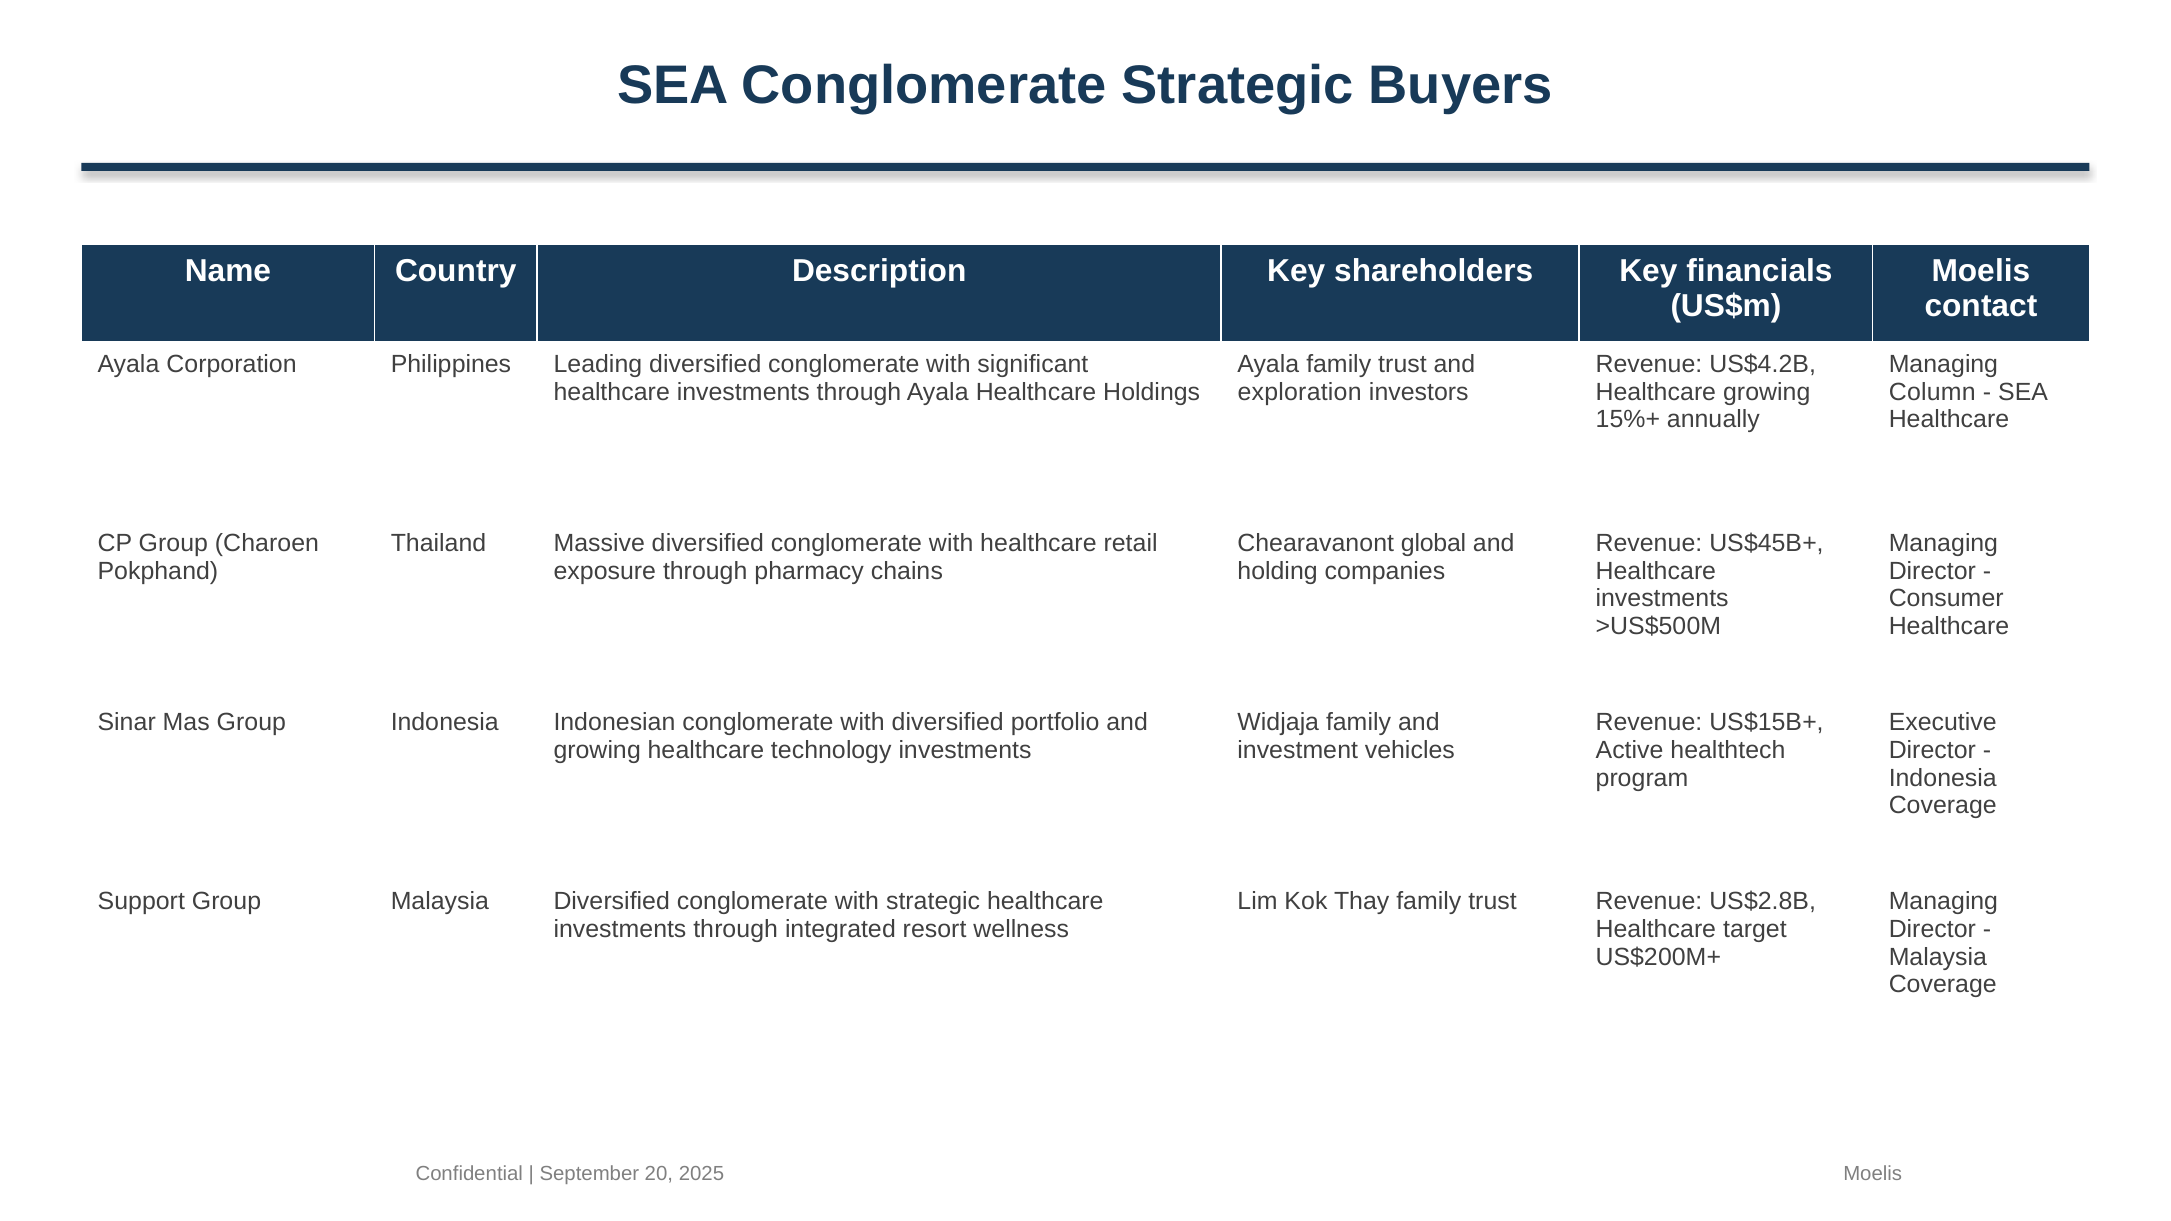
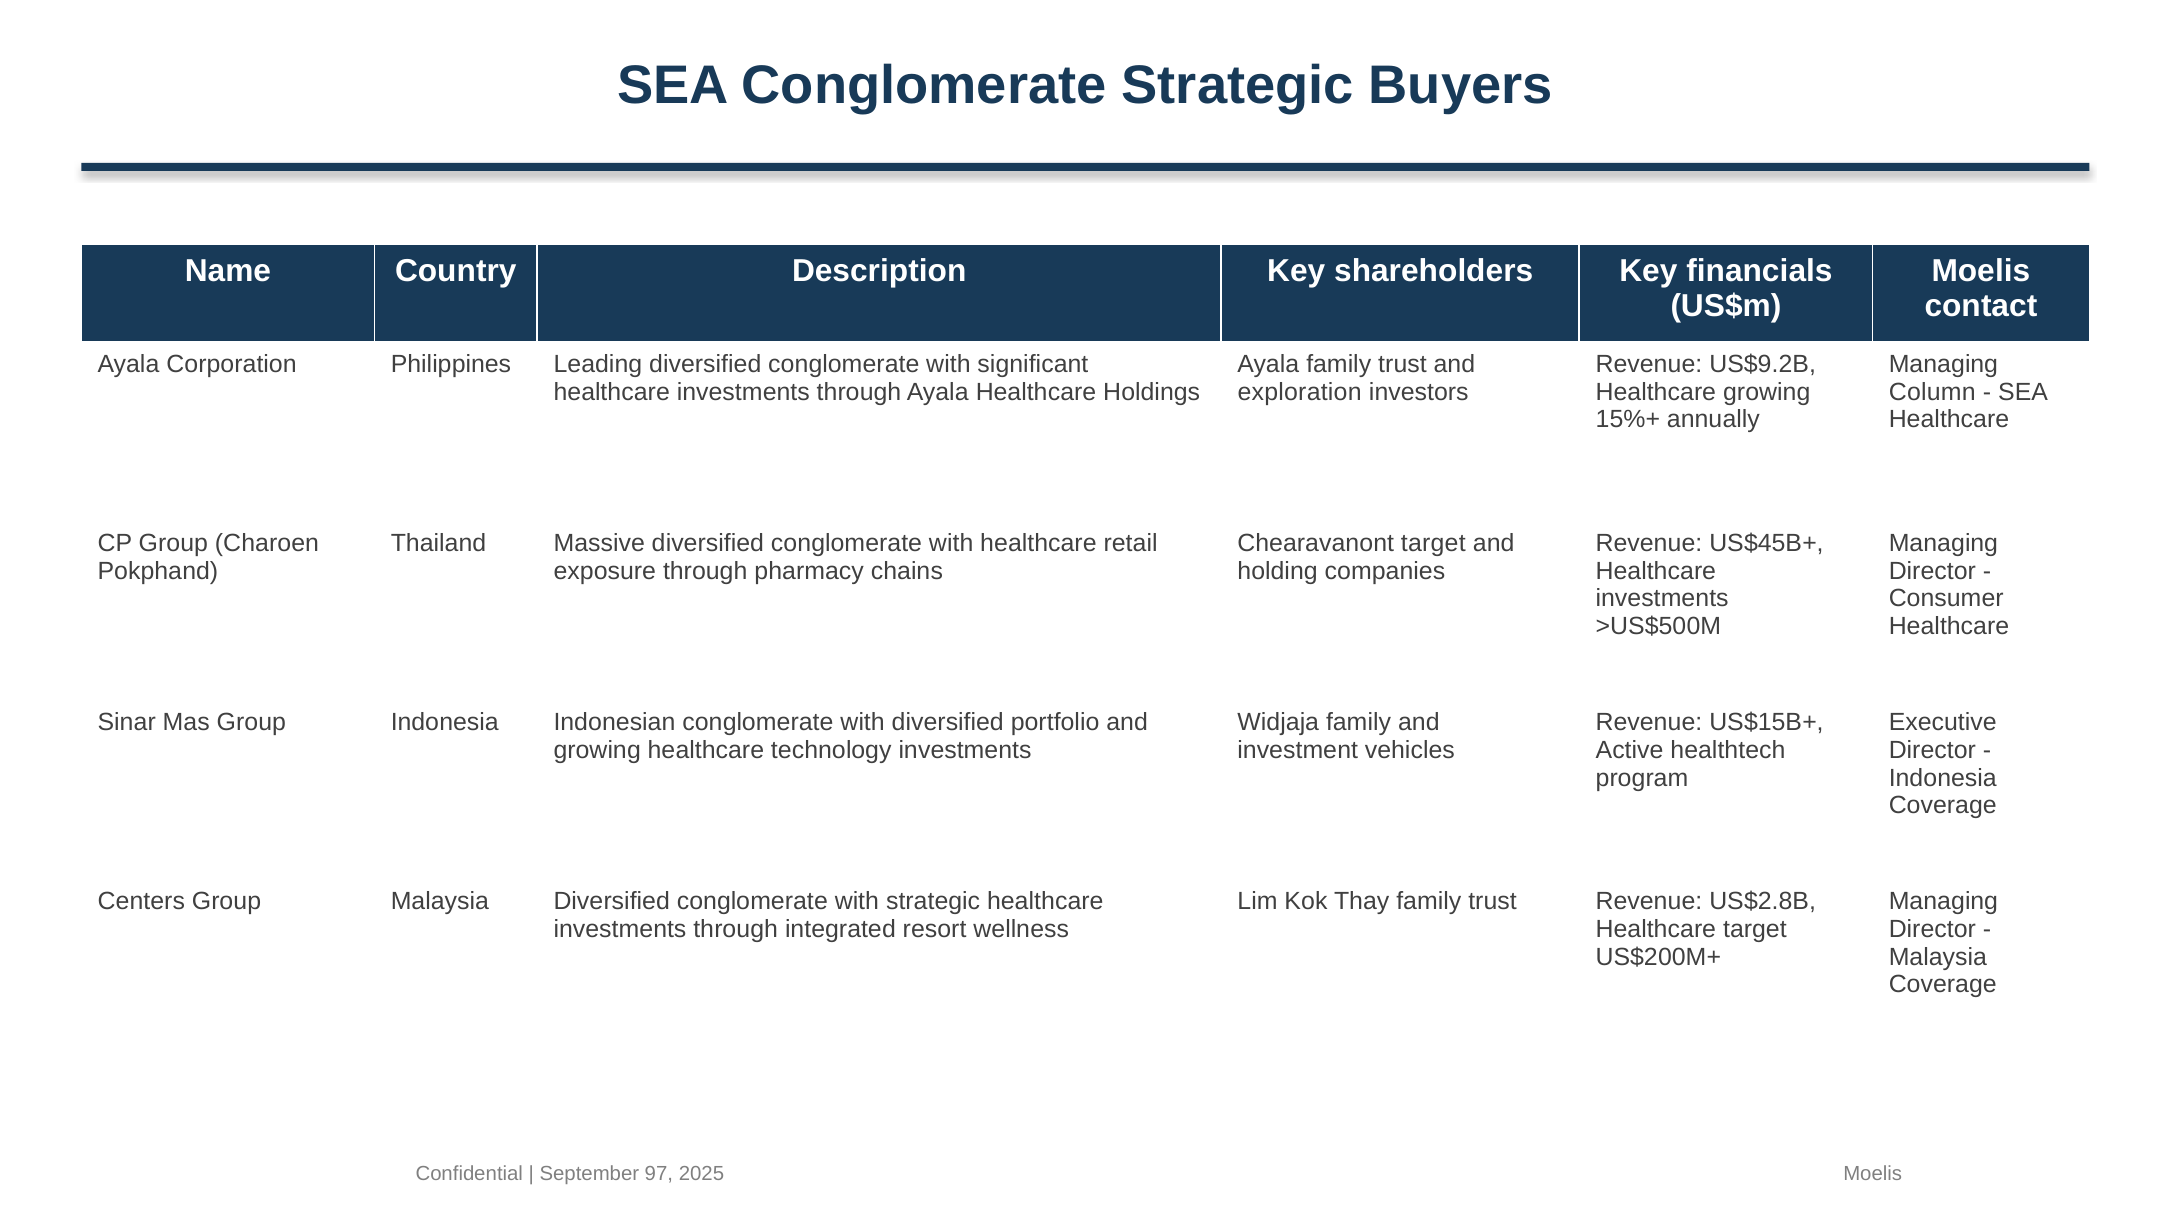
US$4.2B: US$4.2B -> US$9.2B
Chearavanont global: global -> target
Support: Support -> Centers
20: 20 -> 97
